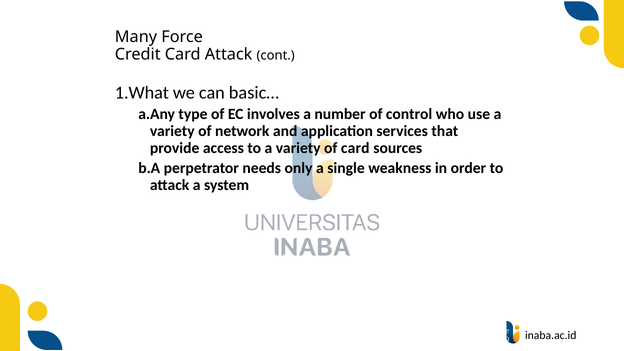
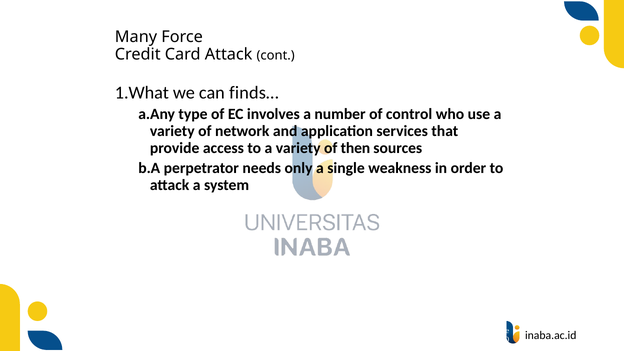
basic…: basic… -> finds…
of card: card -> then
